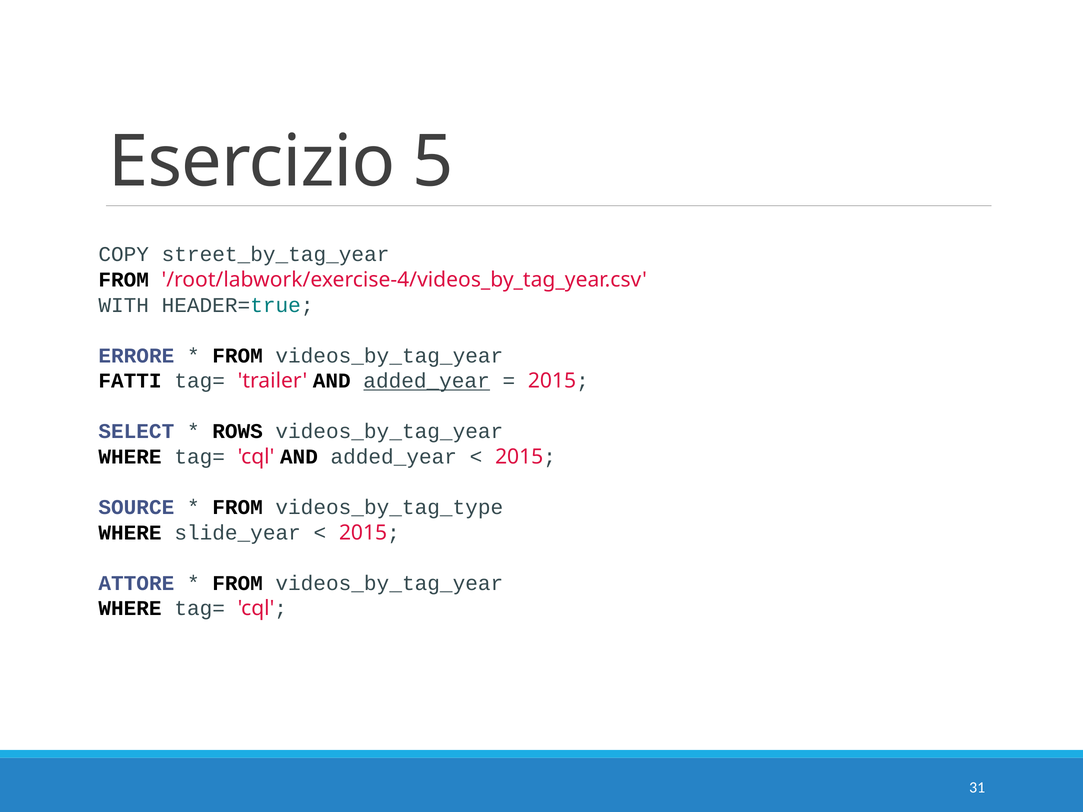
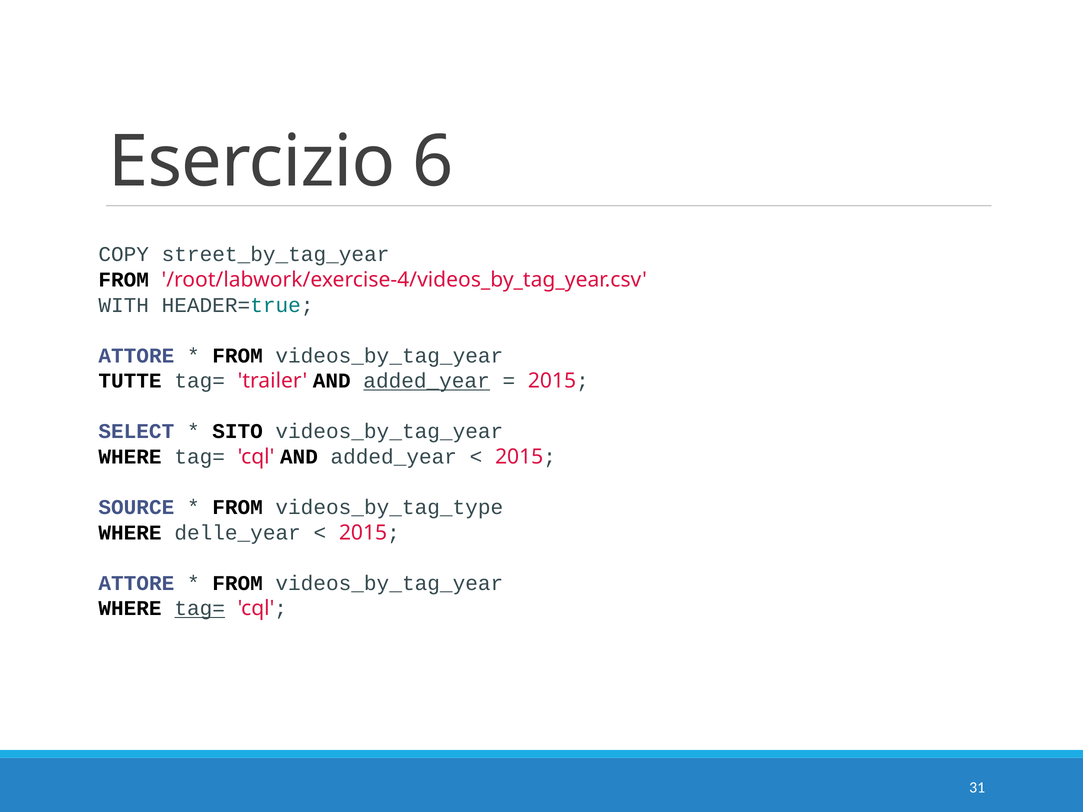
5: 5 -> 6
ERRORE at (136, 356): ERRORE -> ATTORE
FATTI: FATTI -> TUTTE
ROWS: ROWS -> SITO
slide_year: slide_year -> delle_year
tag= at (200, 609) underline: none -> present
